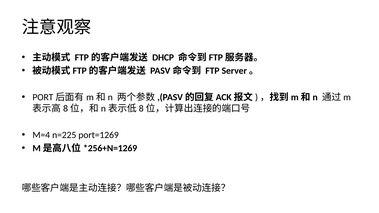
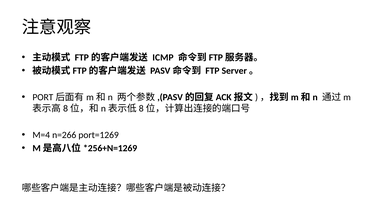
DHCP: DHCP -> ICMP
n=225: n=225 -> n=266
